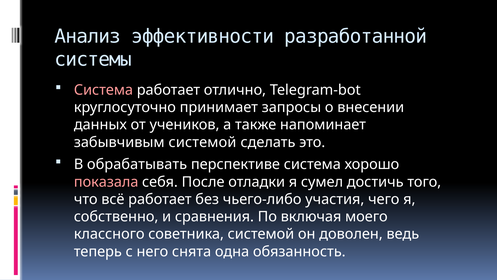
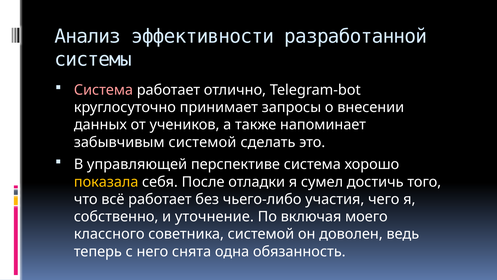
обрабатывать: обрабатывать -> управляющей
показала colour: pink -> yellow
сравнения: сравнения -> уточнение
